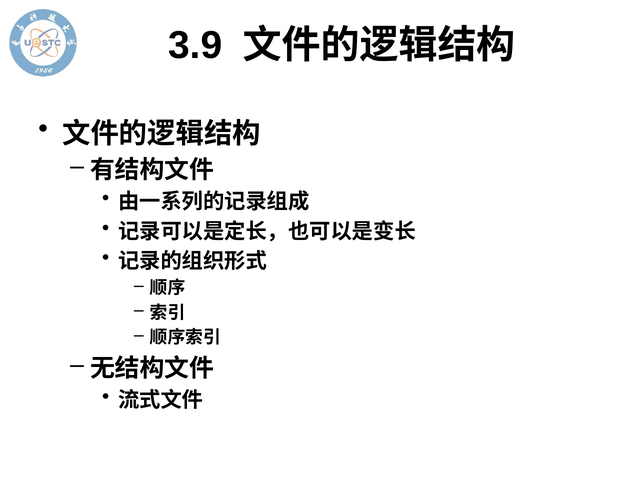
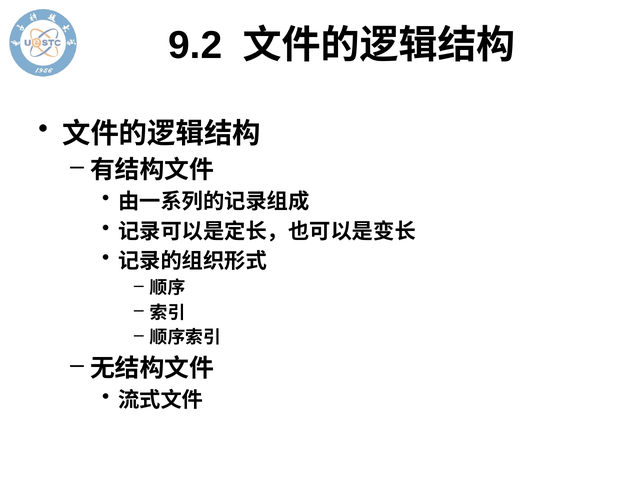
3.9: 3.9 -> 9.2
